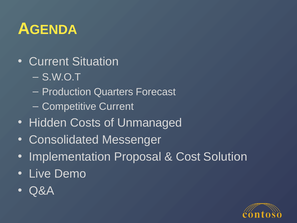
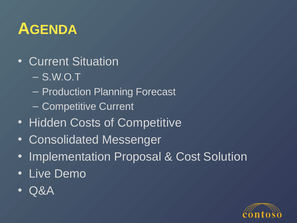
Quarters: Quarters -> Planning
of Unmanaged: Unmanaged -> Competitive
